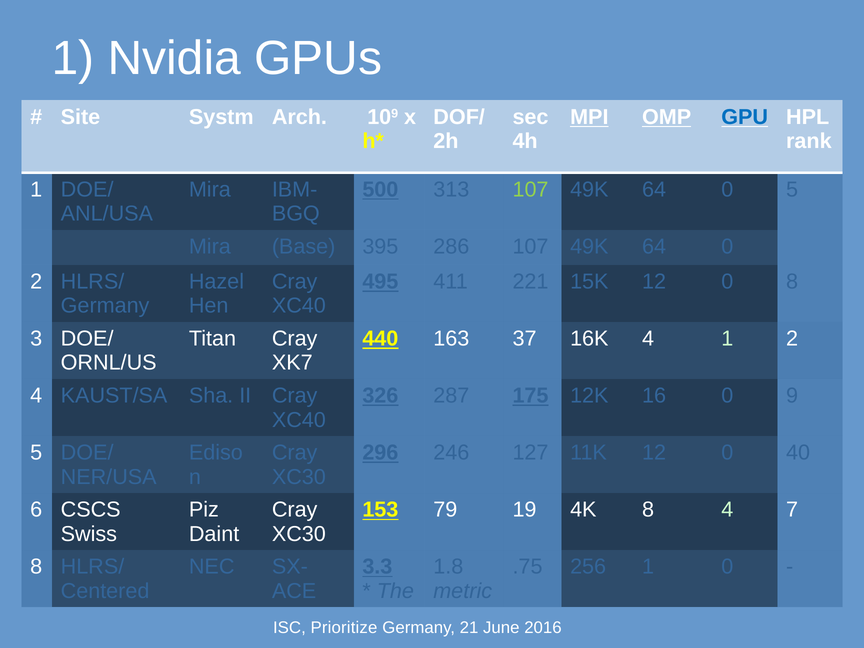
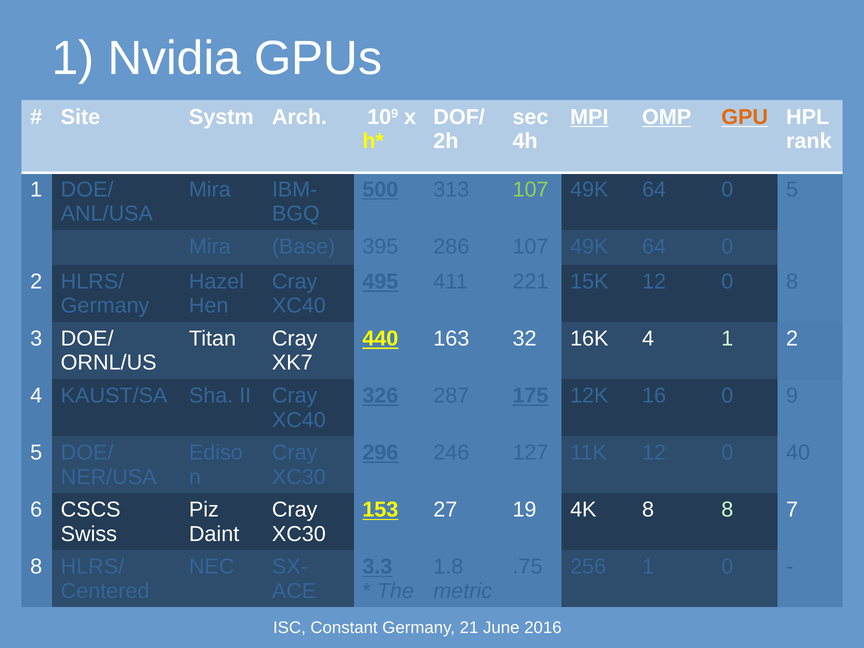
GPU colour: blue -> orange
37: 37 -> 32
79: 79 -> 27
8 4: 4 -> 8
Prioritize: Prioritize -> Constant
